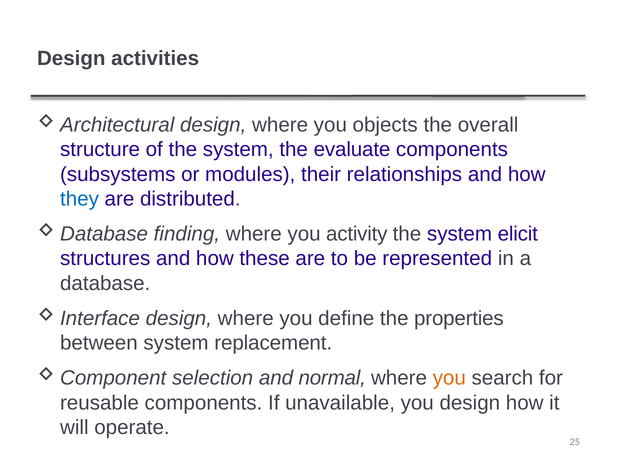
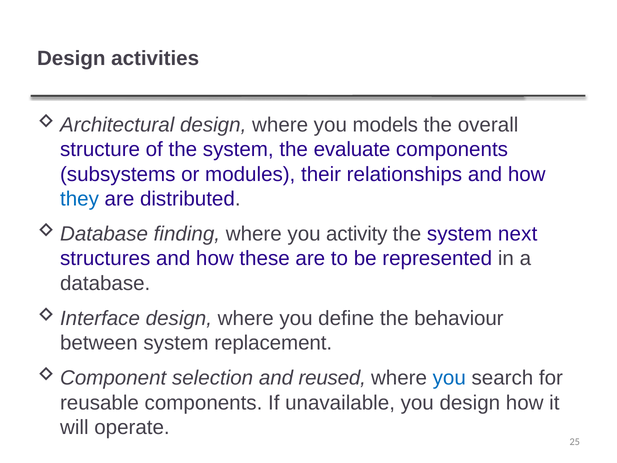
objects: objects -> models
elicit: elicit -> next
properties: properties -> behaviour
normal: normal -> reused
you at (449, 378) colour: orange -> blue
